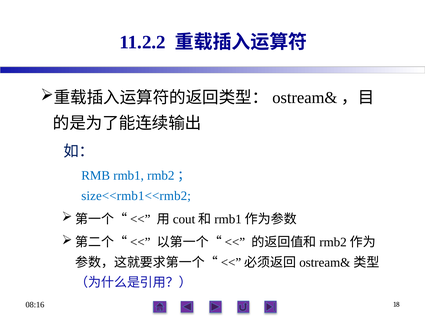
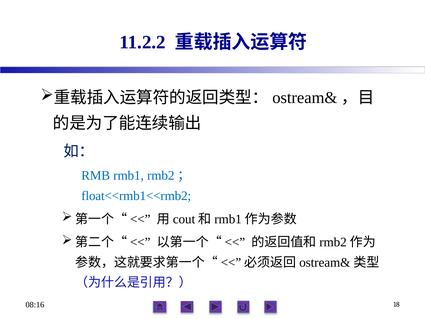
size<<rmb1<<rmb2: size<<rmb1<<rmb2 -> float<<rmb1<<rmb2
